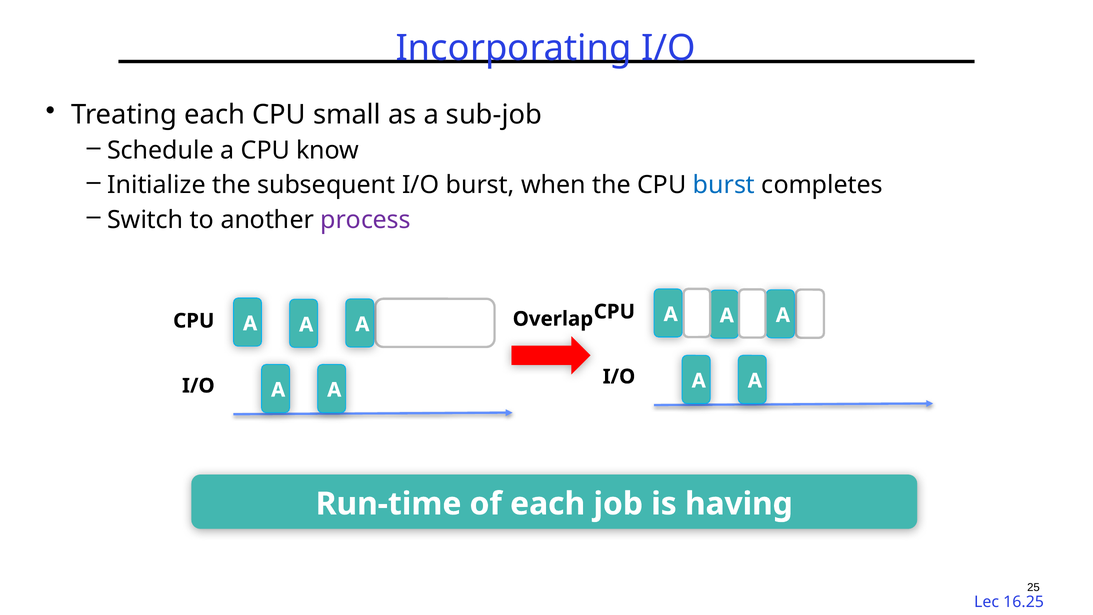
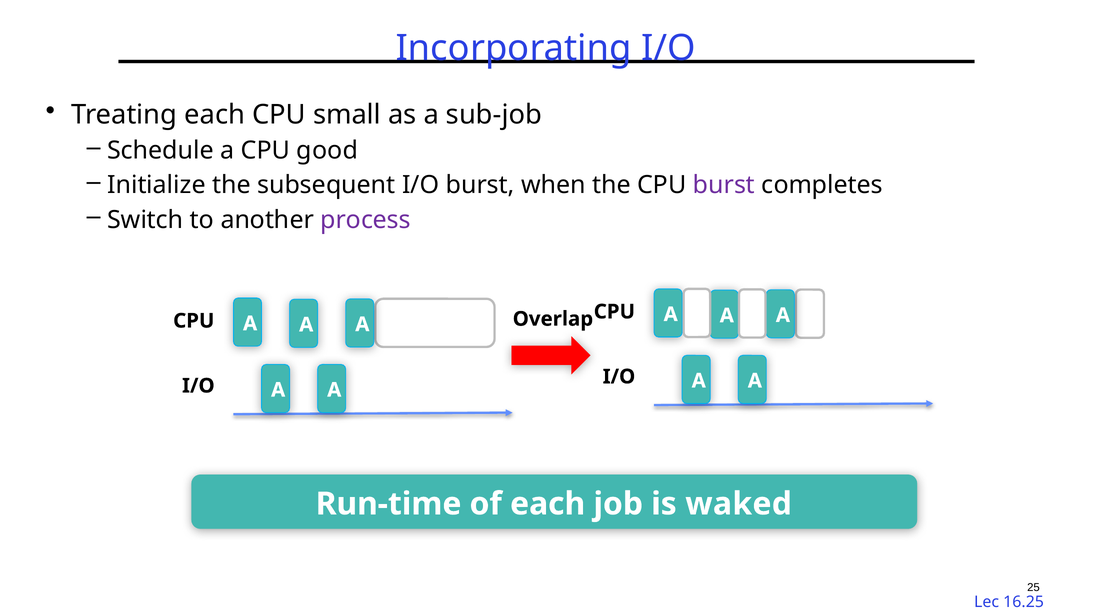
know: know -> good
burst at (724, 185) colour: blue -> purple
having: having -> waked
